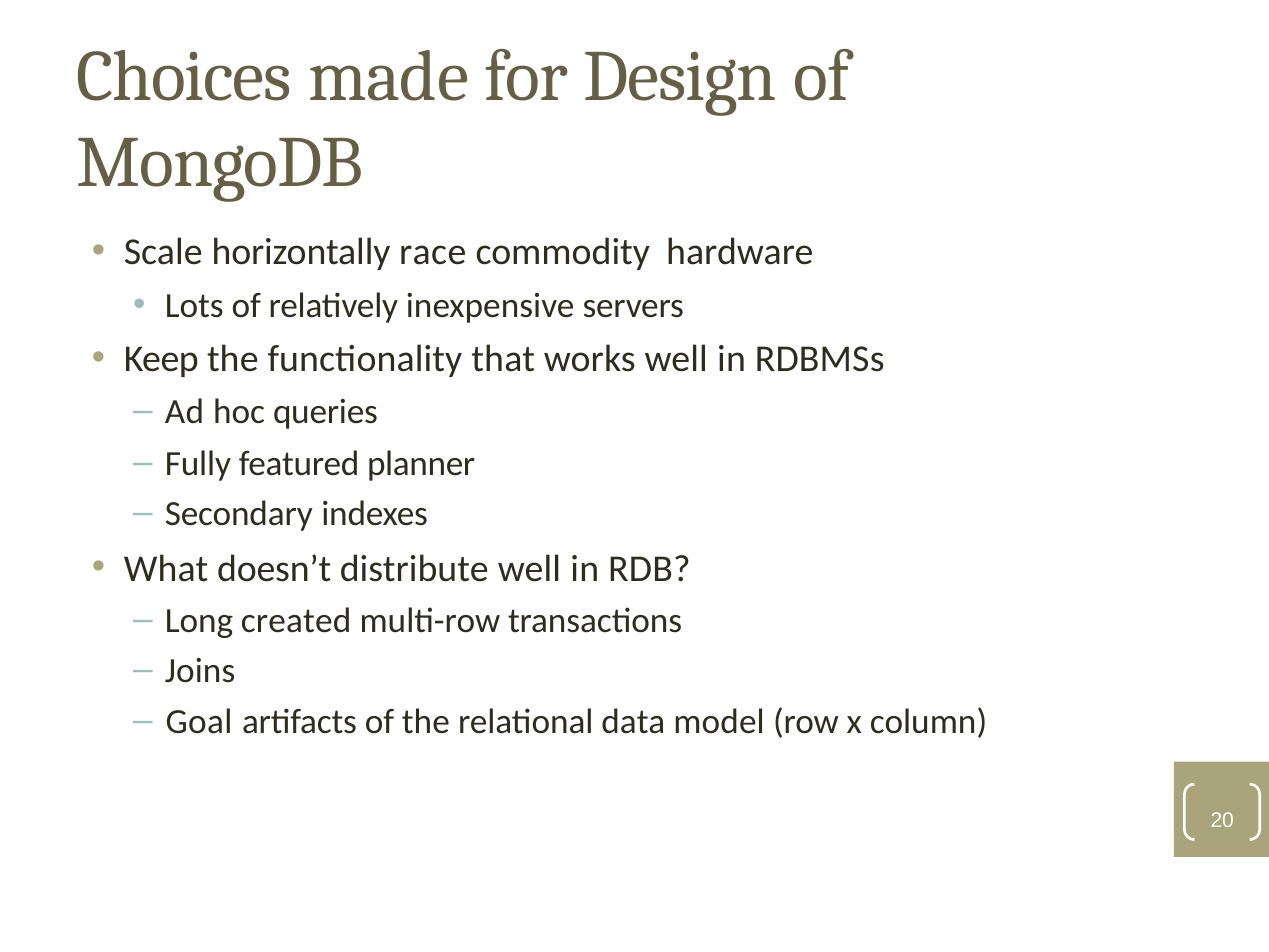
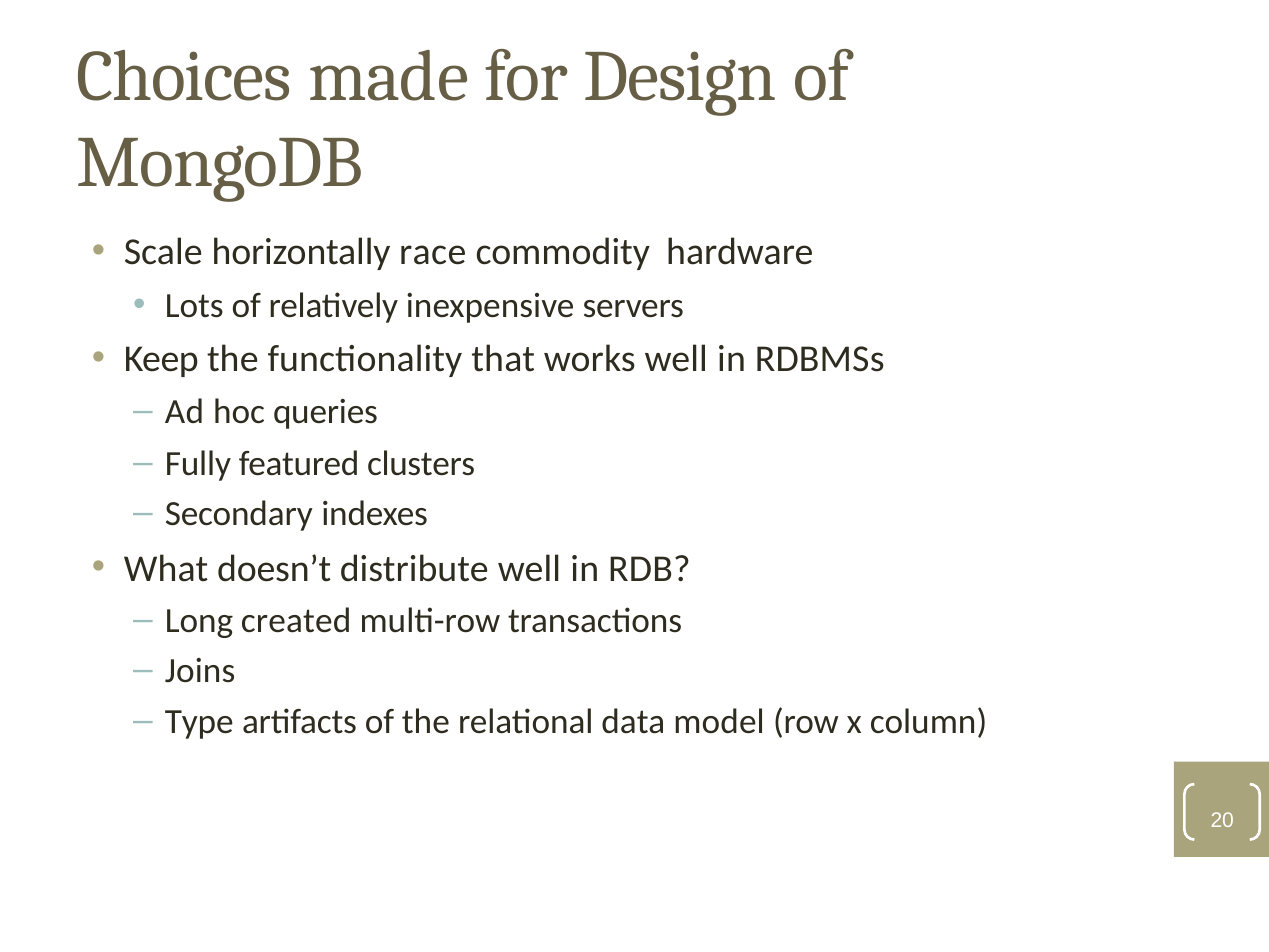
planner: planner -> clusters
Goal: Goal -> Type
